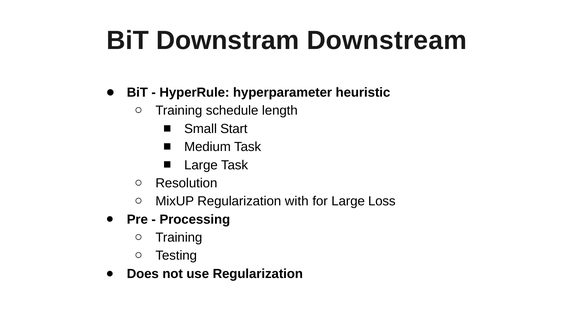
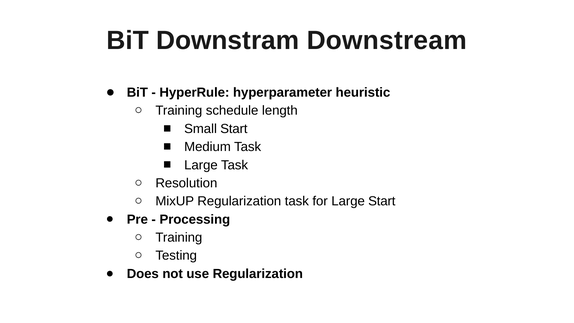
Regularization with: with -> task
Large Loss: Loss -> Start
